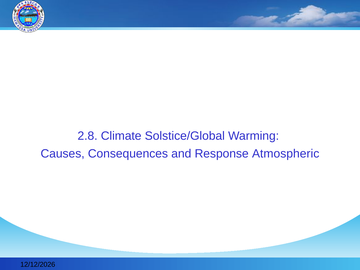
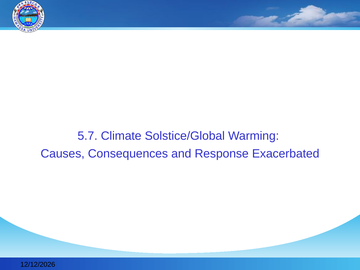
2.8: 2.8 -> 5.7
Atmospheric: Atmospheric -> Exacerbated
